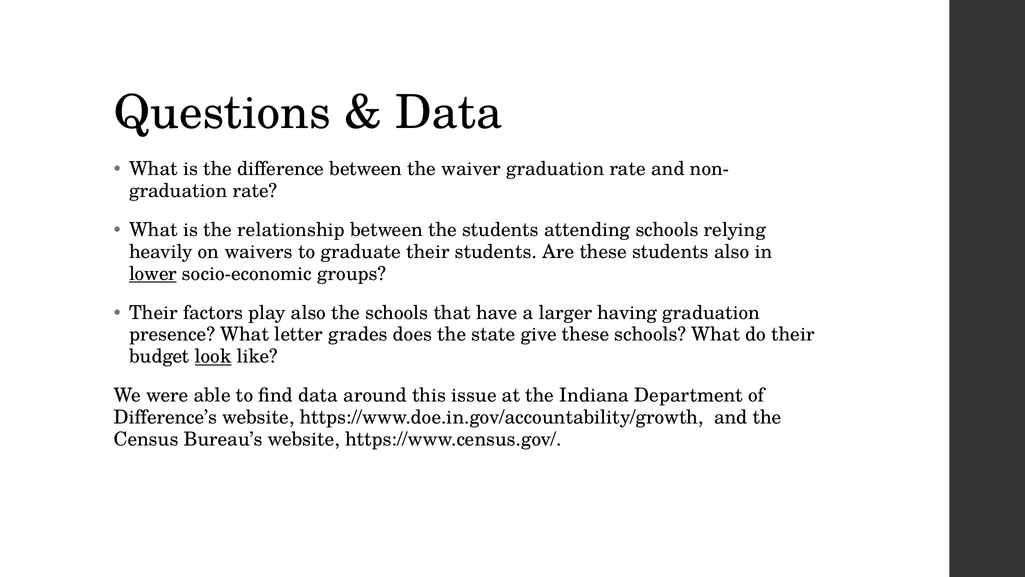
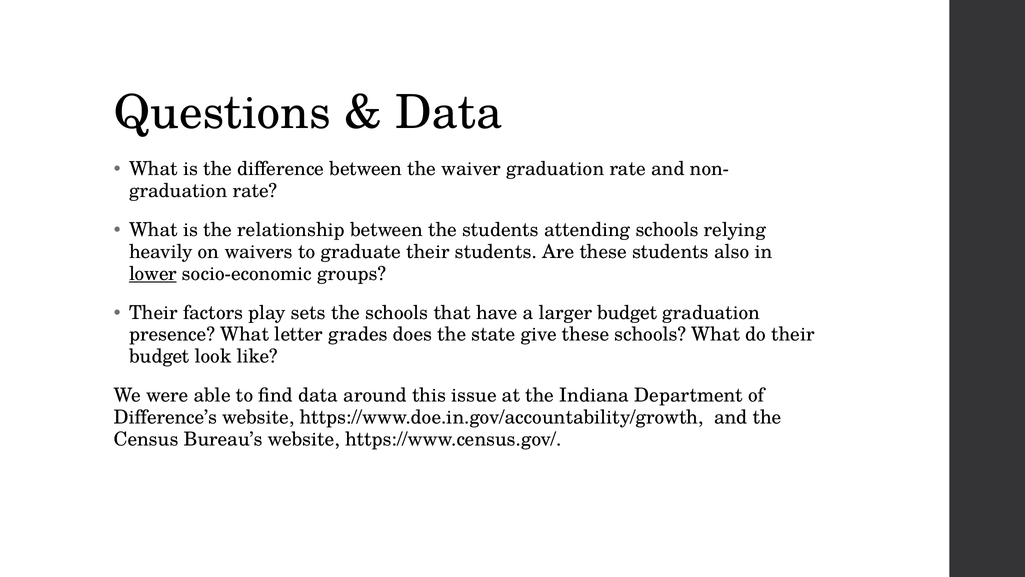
play also: also -> sets
larger having: having -> budget
look underline: present -> none
